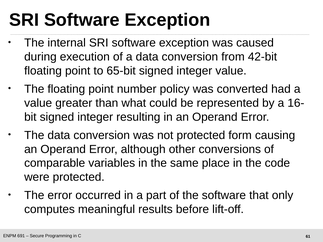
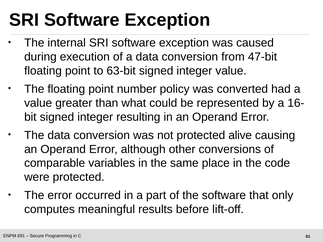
42-bit: 42-bit -> 47-bit
65-bit: 65-bit -> 63-bit
form: form -> alive
